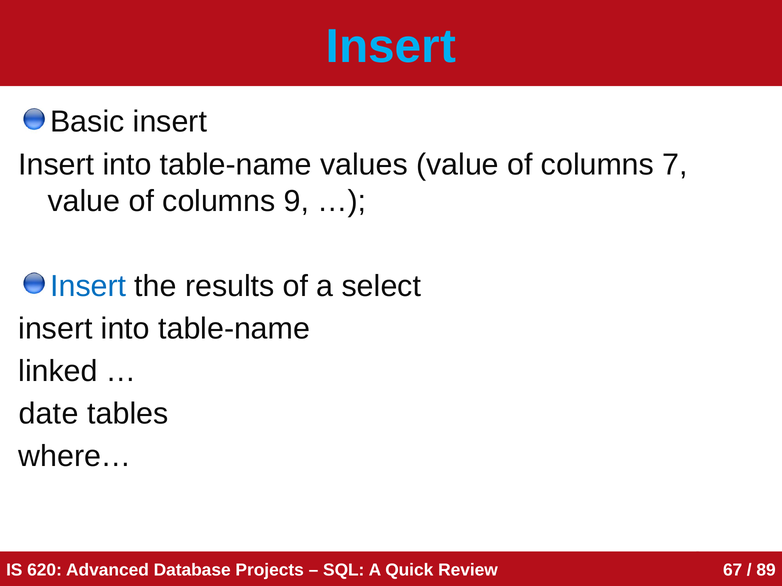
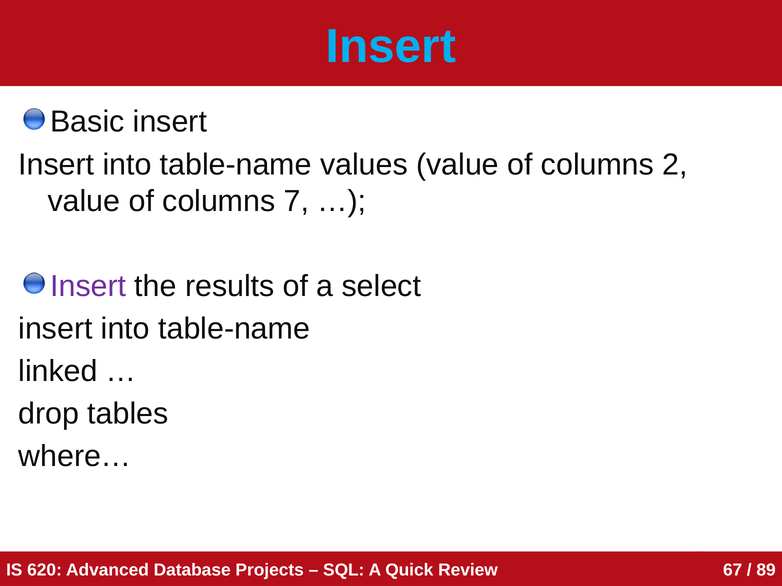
7: 7 -> 2
9: 9 -> 7
Insert at (88, 286) colour: blue -> purple
date: date -> drop
